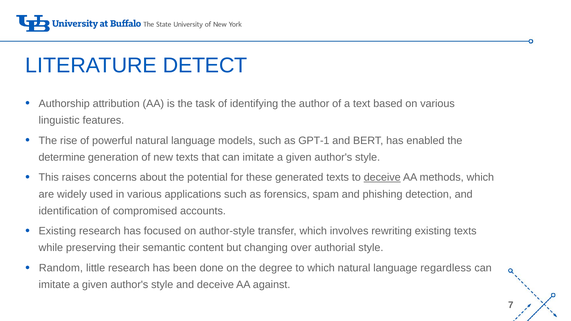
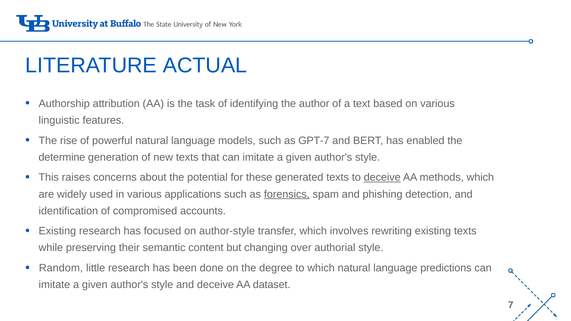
DETECT: DETECT -> ACTUAL
GPT-1: GPT-1 -> GPT-7
forensics underline: none -> present
regardless: regardless -> predictions
against: against -> dataset
